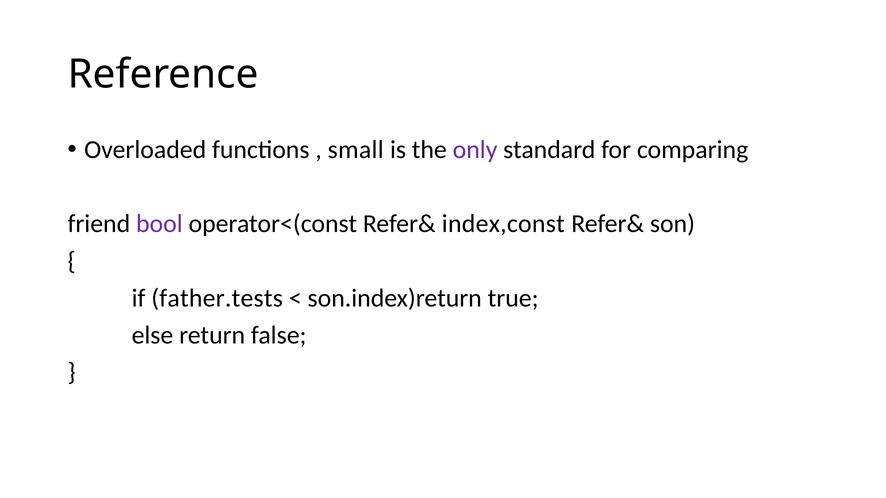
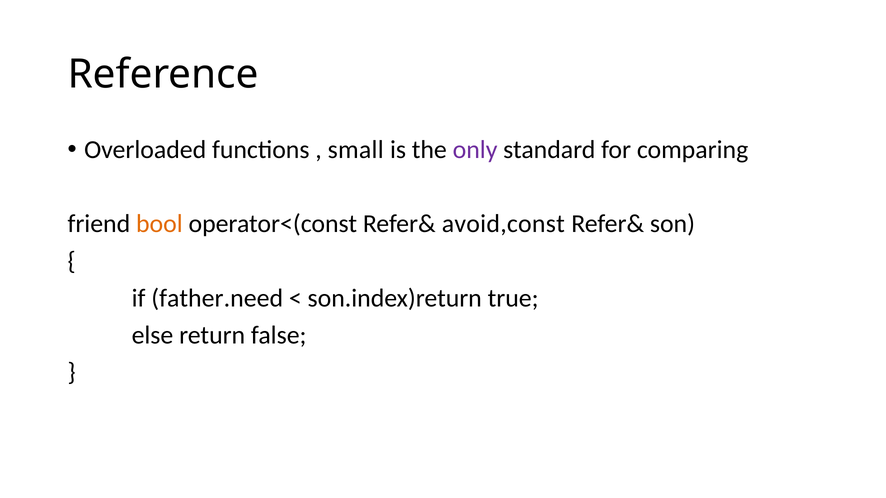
bool colour: purple -> orange
index,const: index,const -> avoid,const
father.tests: father.tests -> father.need
